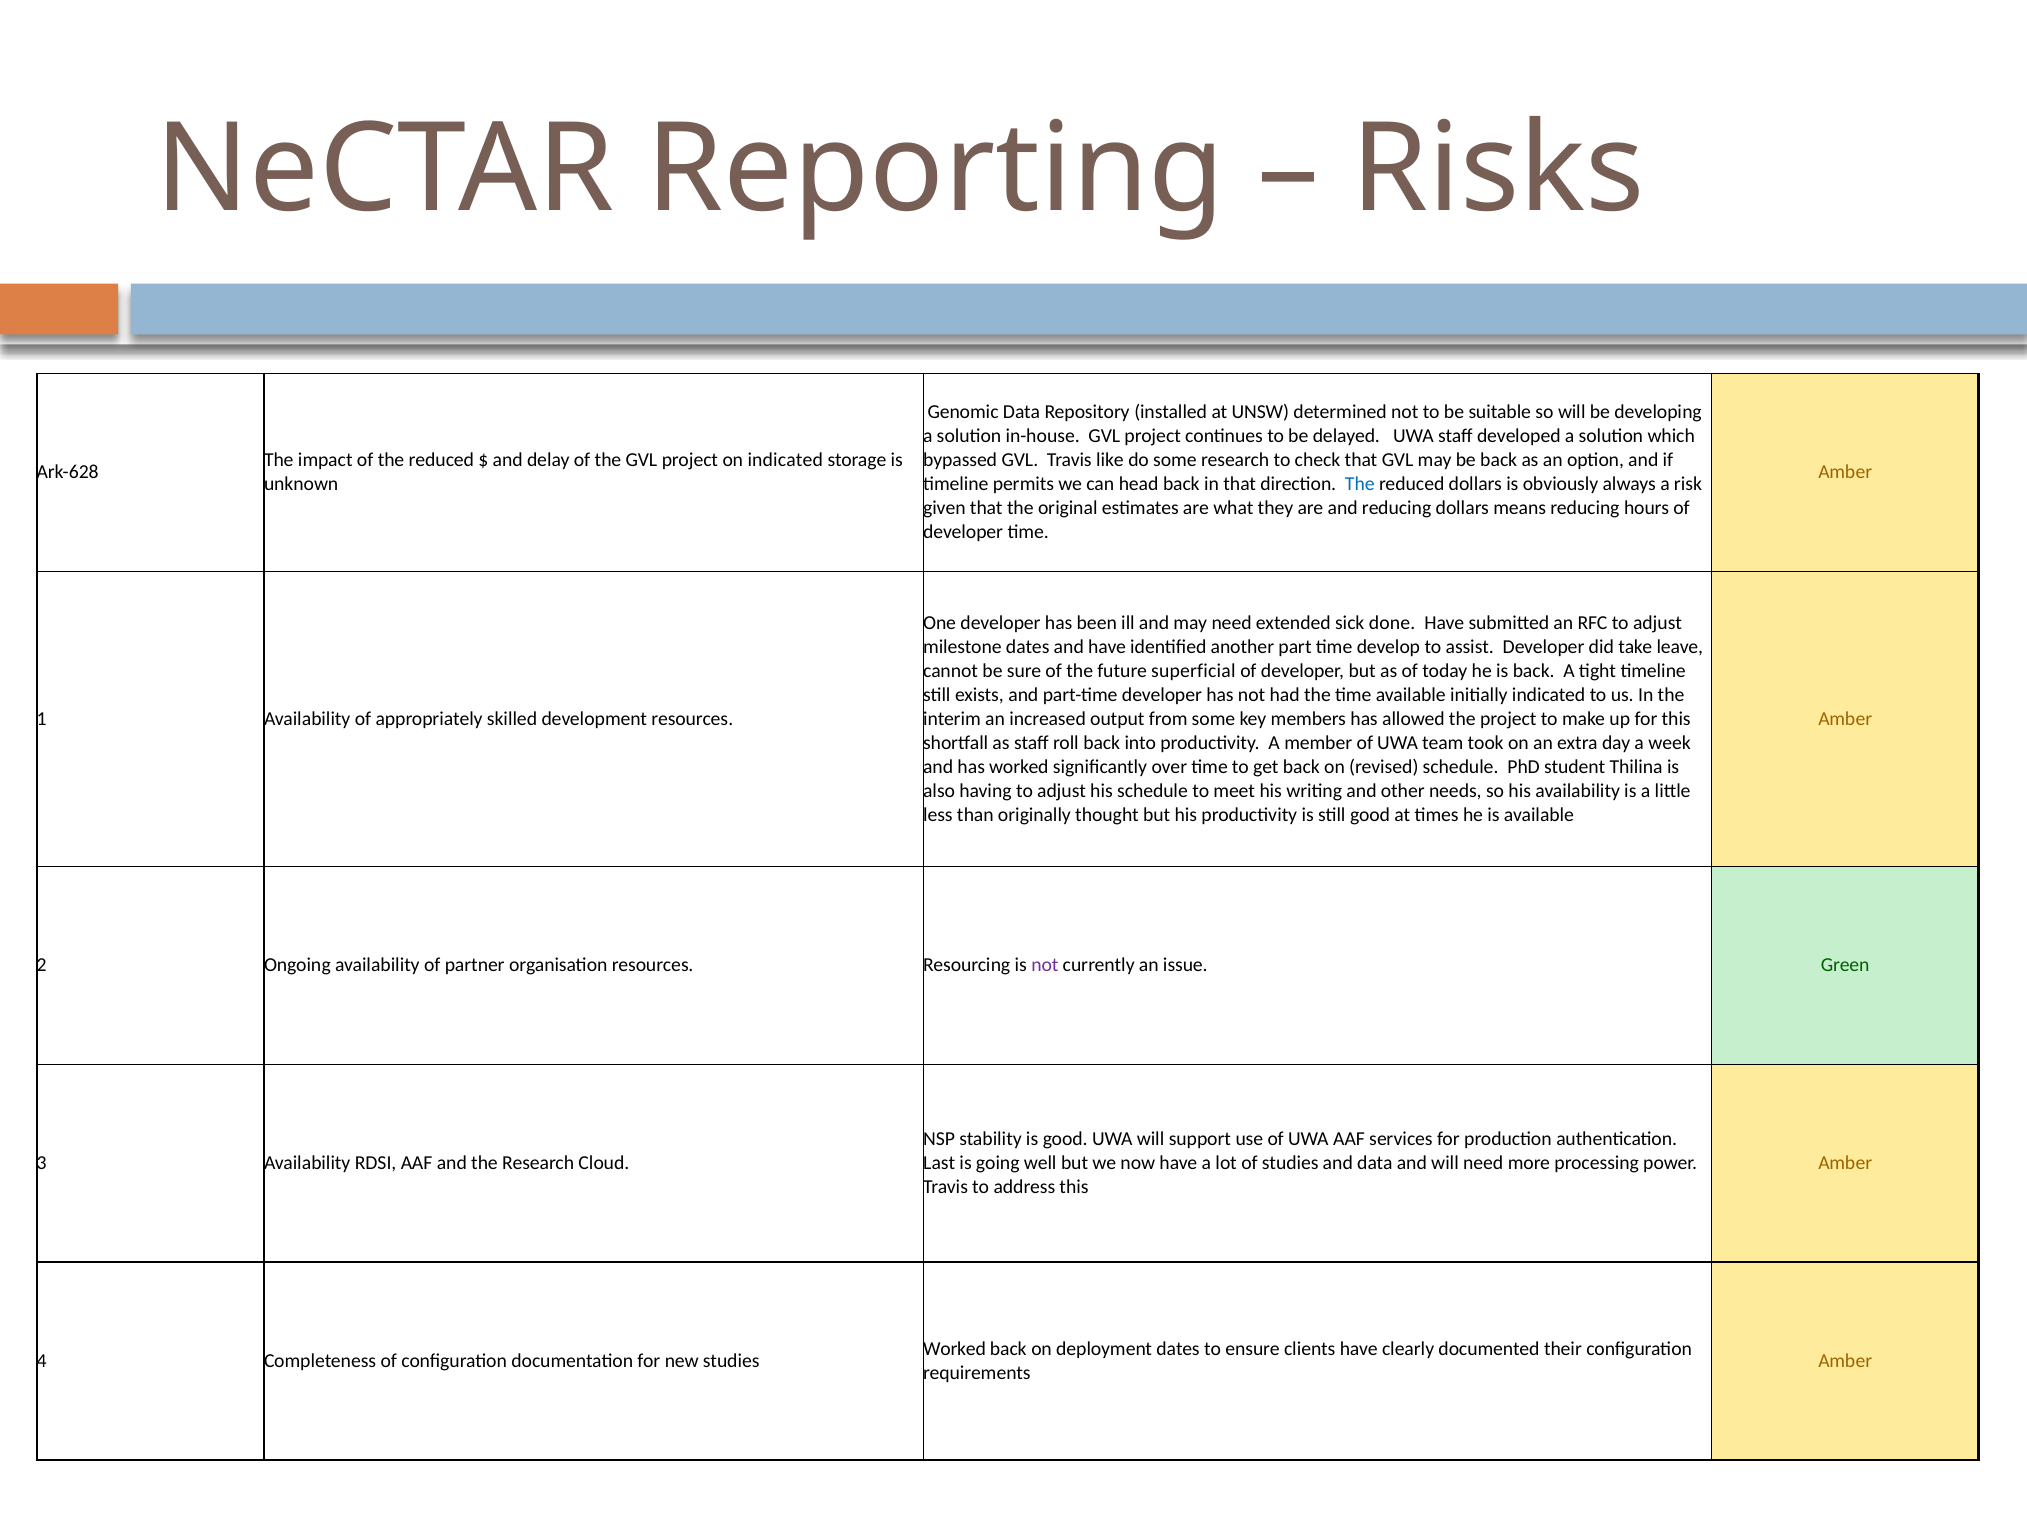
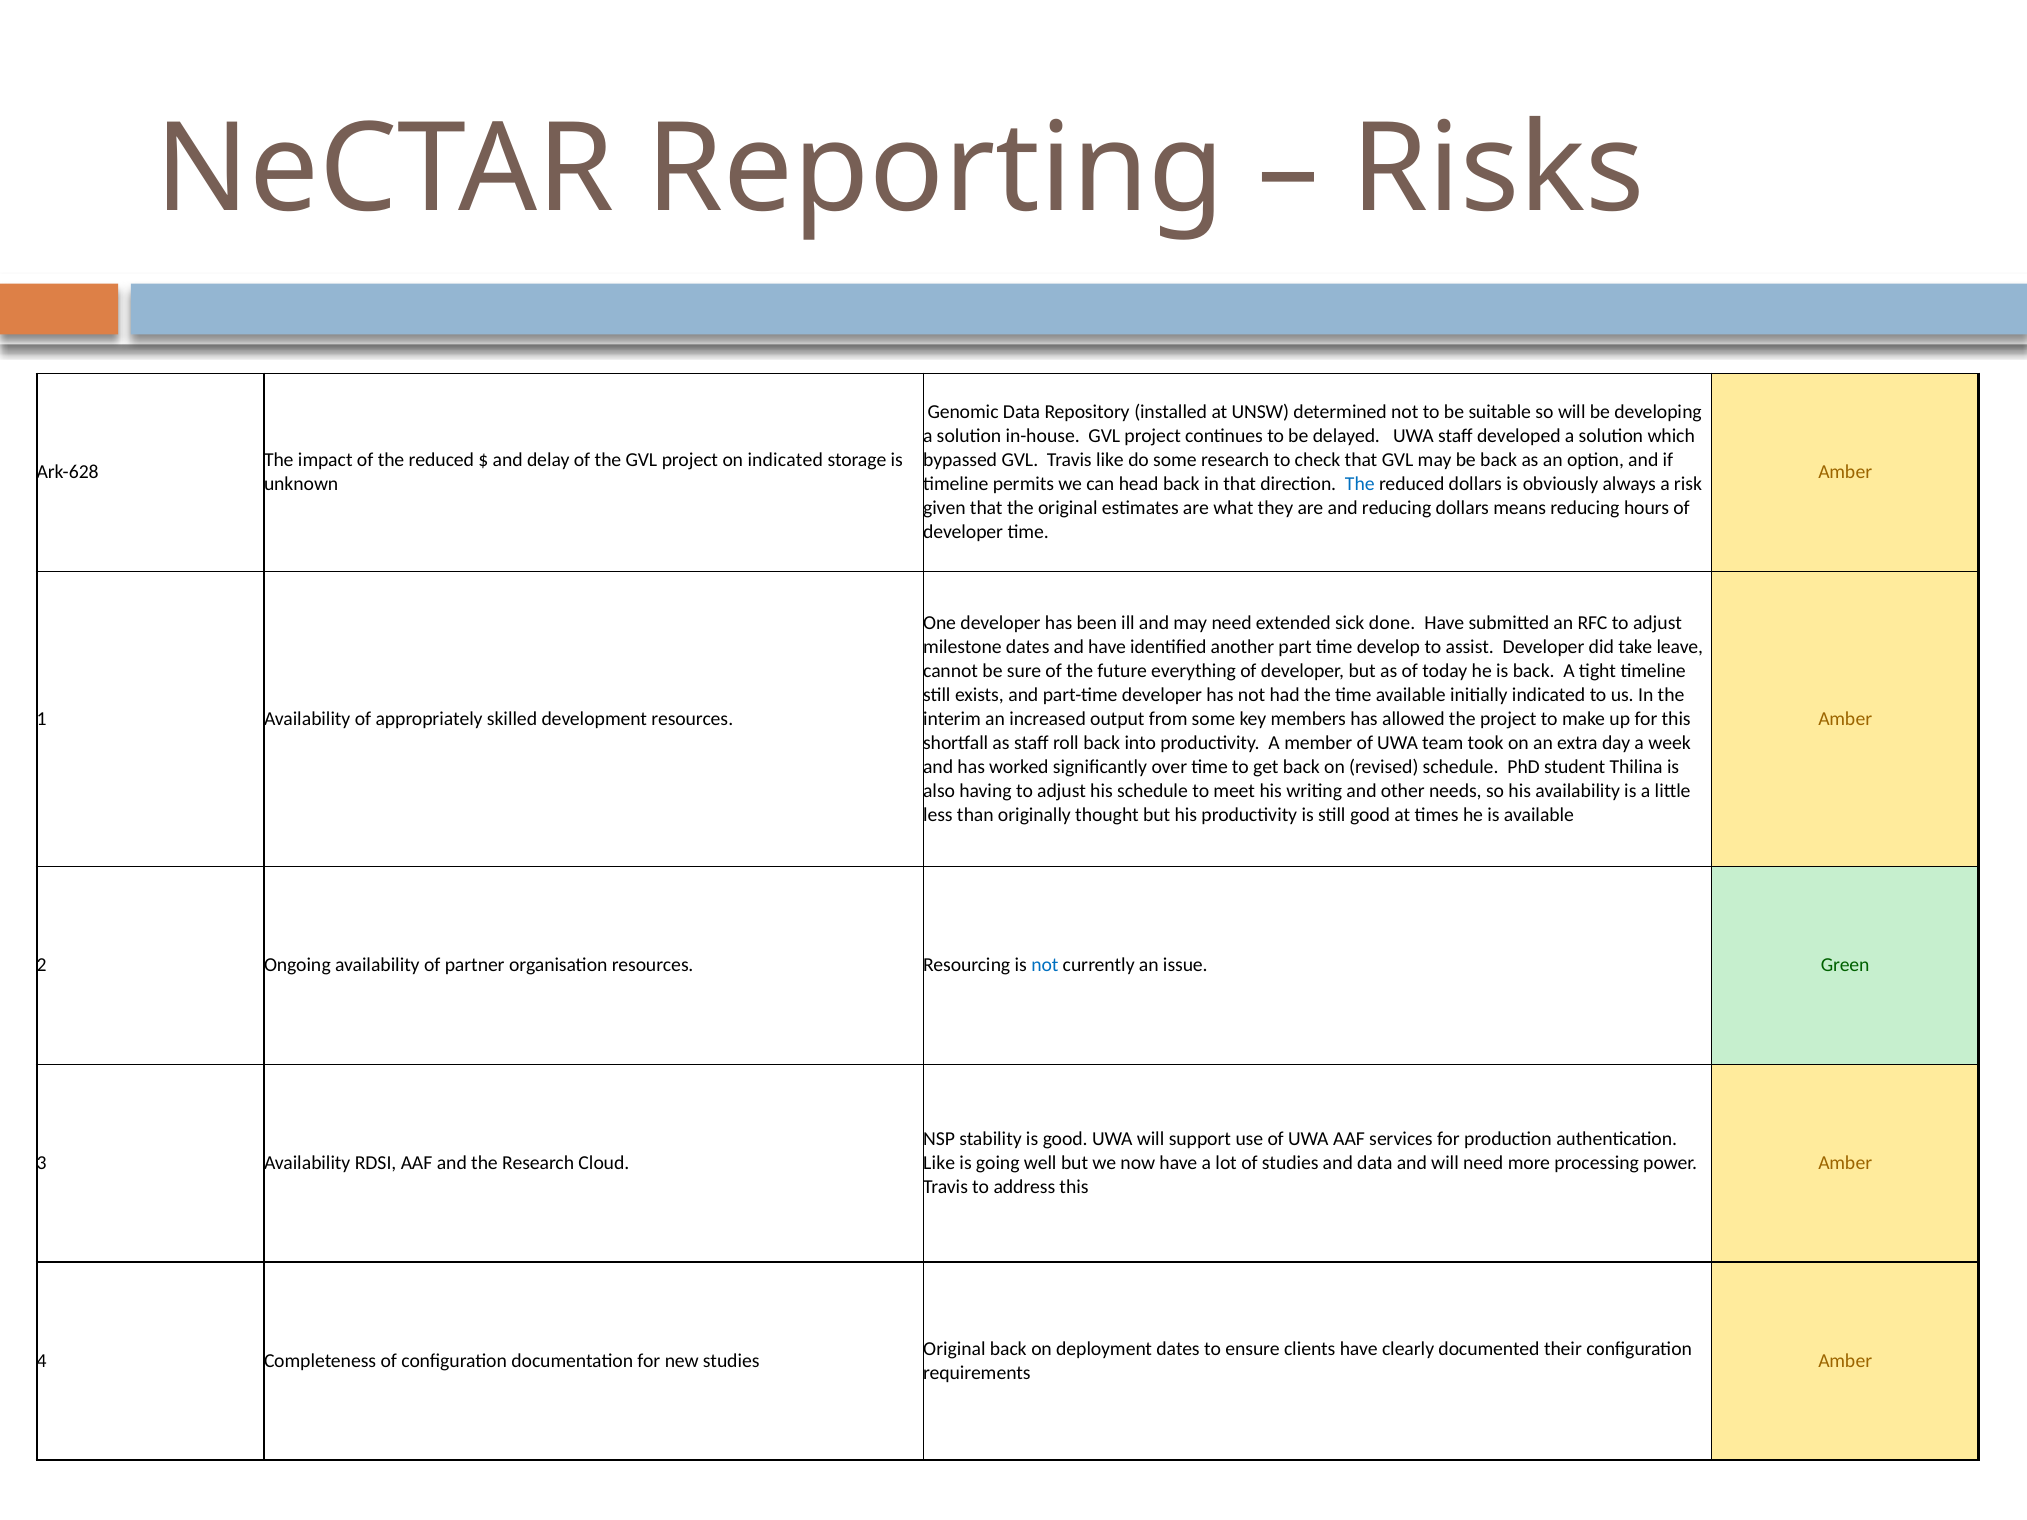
superficial: superficial -> everything
not at (1045, 965) colour: purple -> blue
Last at (939, 1163): Last -> Like
Worked at (954, 1349): Worked -> Original
